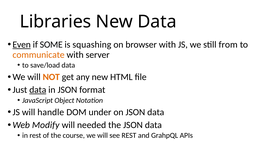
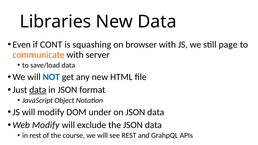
Even underline: present -> none
SOME: SOME -> CONT
from: from -> page
NOT colour: orange -> blue
will handle: handle -> modify
needed: needed -> exclude
